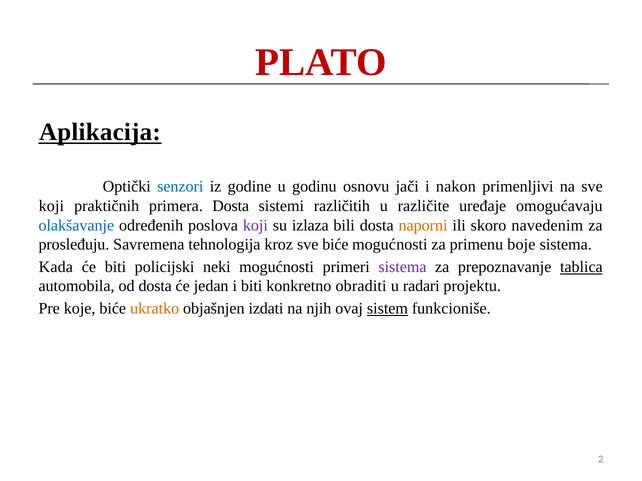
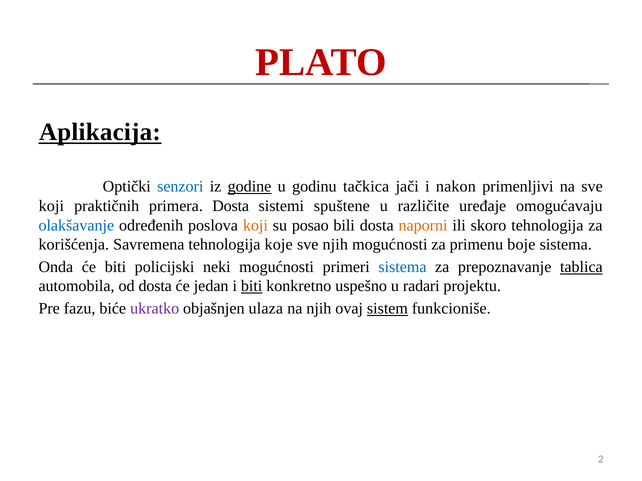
godine underline: none -> present
osnovu: osnovu -> tačkica
različitih: različitih -> spuštene
koji at (255, 225) colour: purple -> orange
izlaza: izlaza -> posao
skoro navedenim: navedenim -> tehnologija
prosleđuju: prosleđuju -> korišćenja
kroz: kroz -> koje
sve biće: biće -> njih
Kada: Kada -> Onda
sistema at (402, 267) colour: purple -> blue
biti at (252, 286) underline: none -> present
obraditi: obraditi -> uspešno
koje: koje -> fazu
ukratko colour: orange -> purple
izdati: izdati -> ulaza
